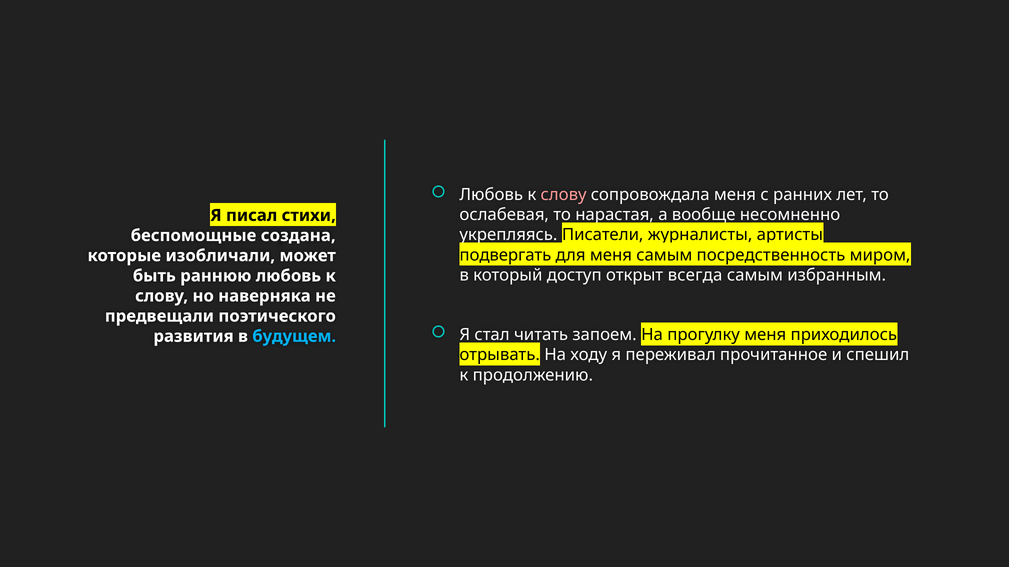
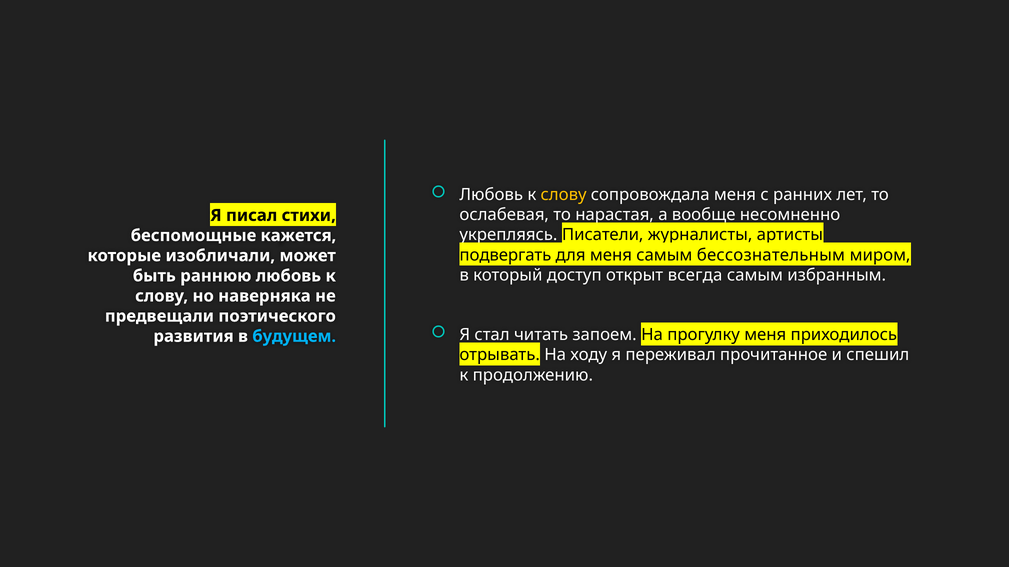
слову at (564, 195) colour: pink -> yellow
создана: создана -> кажется
посредственность: посредственность -> бессознательным
